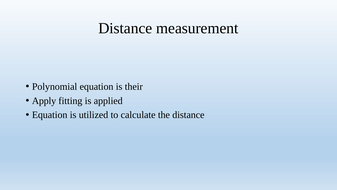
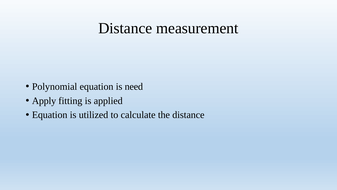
their: their -> need
